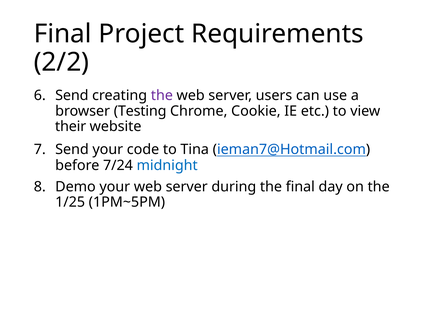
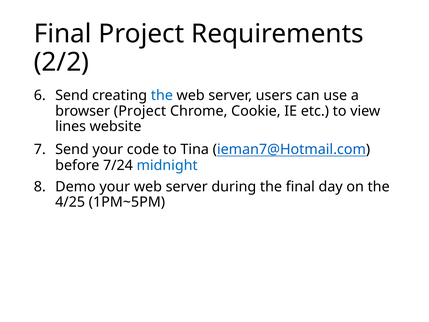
the at (162, 95) colour: purple -> blue
browser Testing: Testing -> Project
their: their -> lines
1/25: 1/25 -> 4/25
